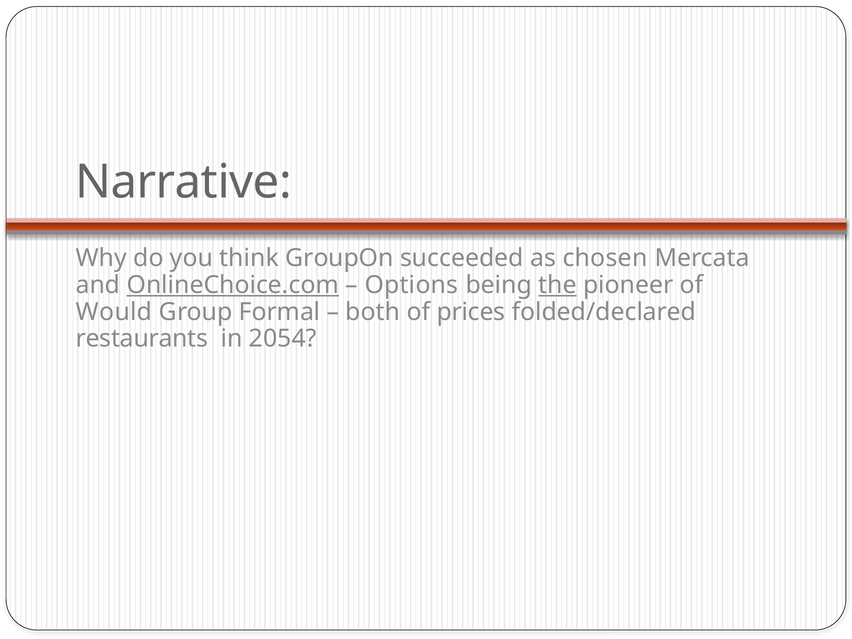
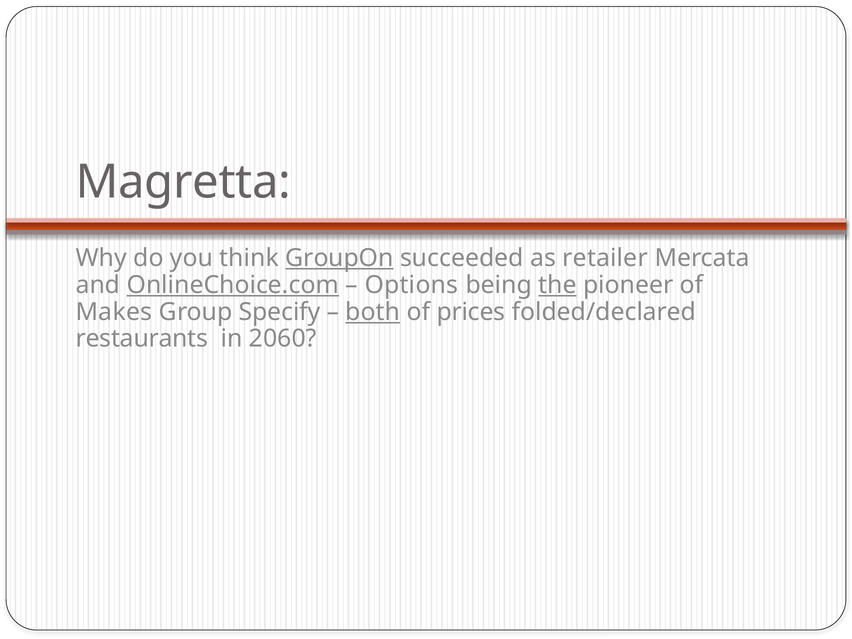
Narrative: Narrative -> Magretta
GroupOn underline: none -> present
chosen: chosen -> retailer
Would: Would -> Makes
Formal: Formal -> Specify
both underline: none -> present
2054: 2054 -> 2060
